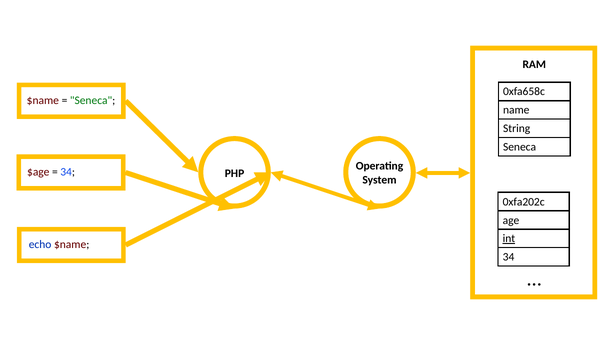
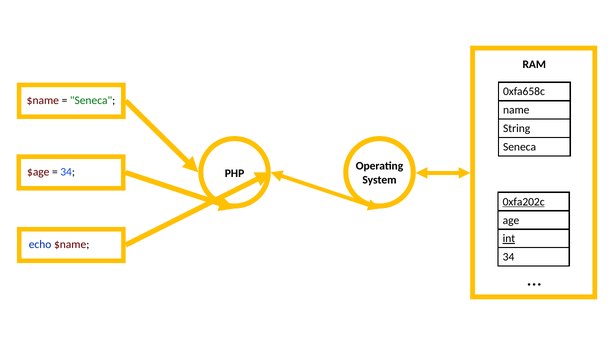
0xfa202c underline: none -> present
